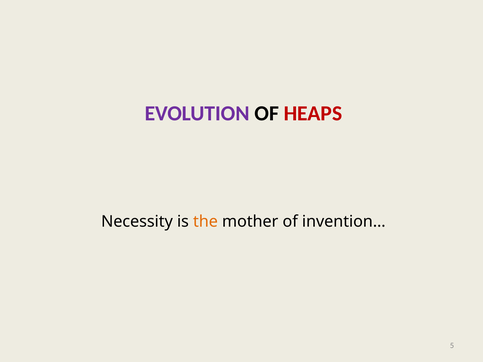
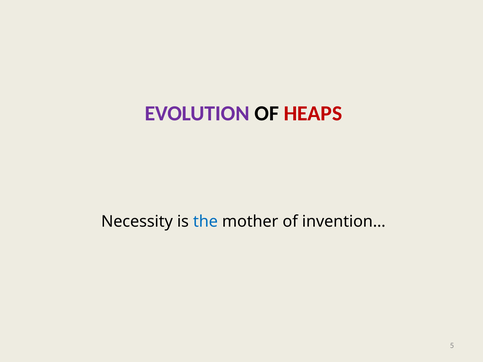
the colour: orange -> blue
